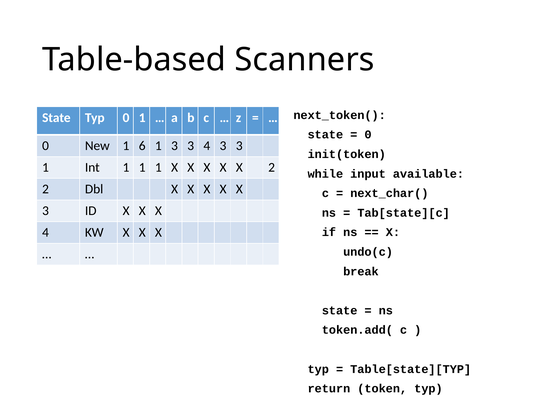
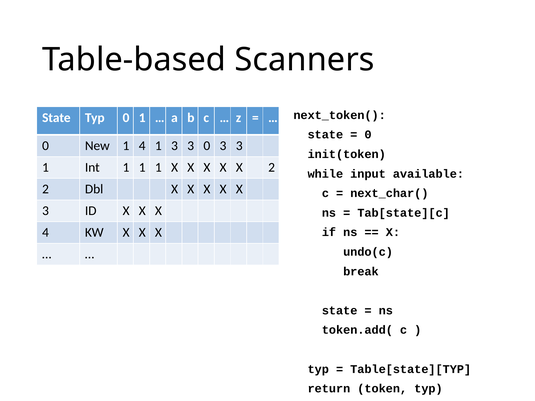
1 6: 6 -> 4
3 4: 4 -> 0
